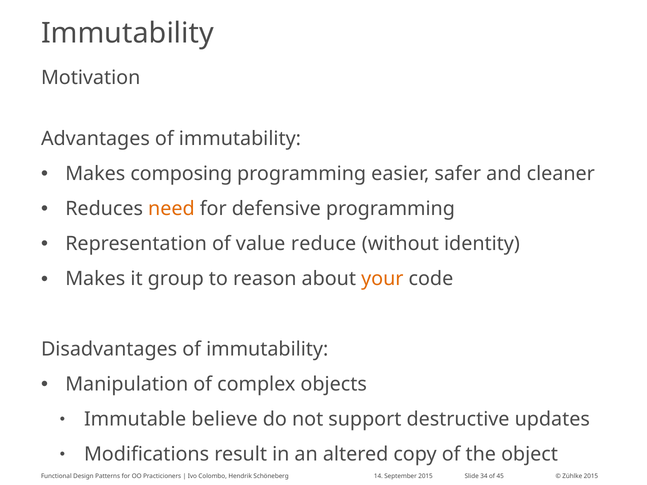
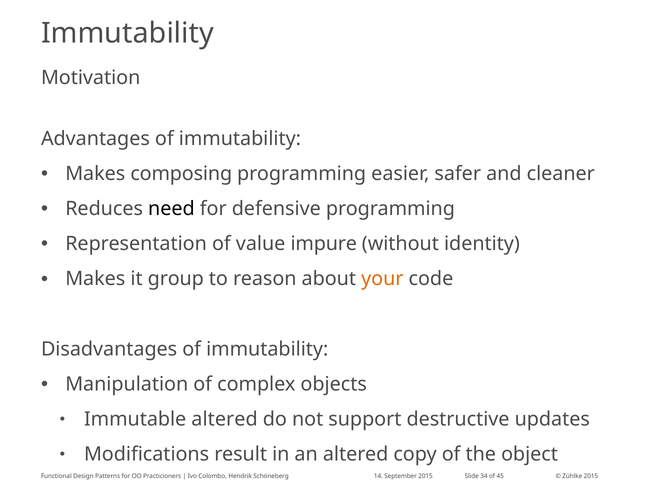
need colour: orange -> black
reduce: reduce -> impure
Immutable believe: believe -> altered
